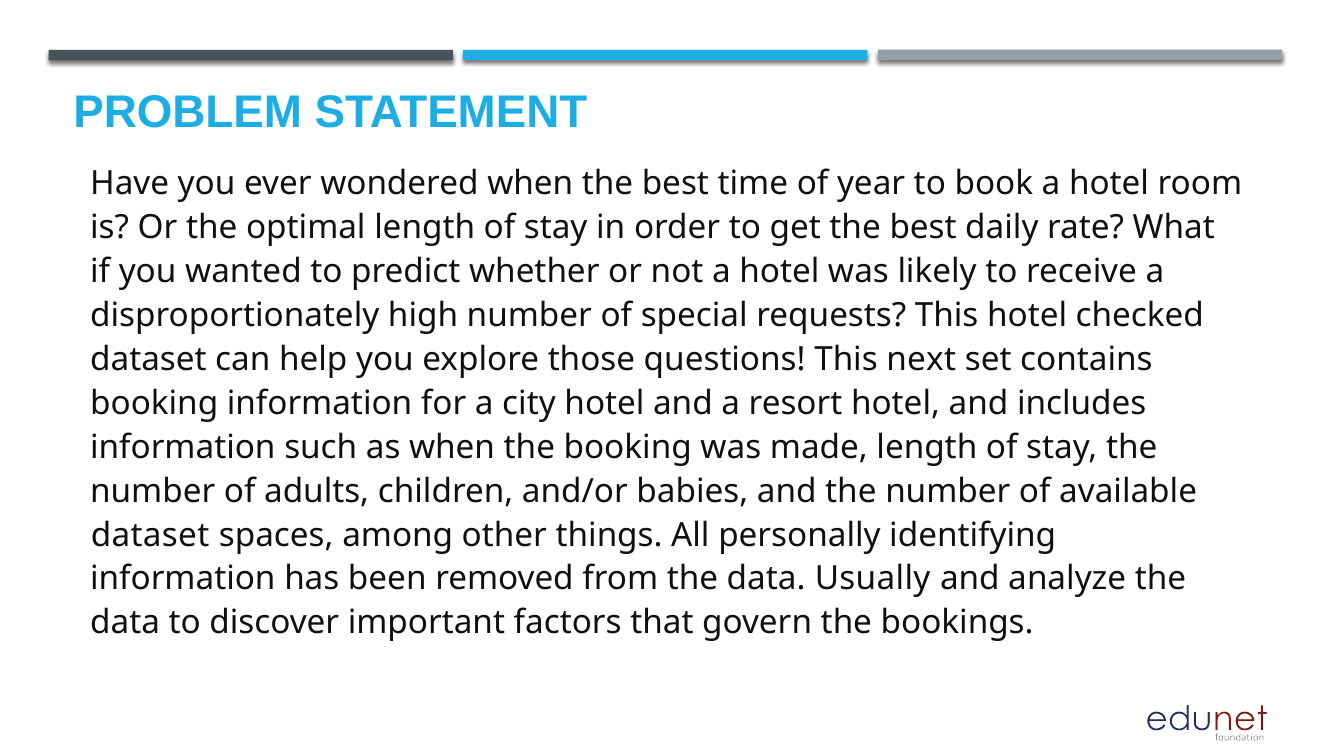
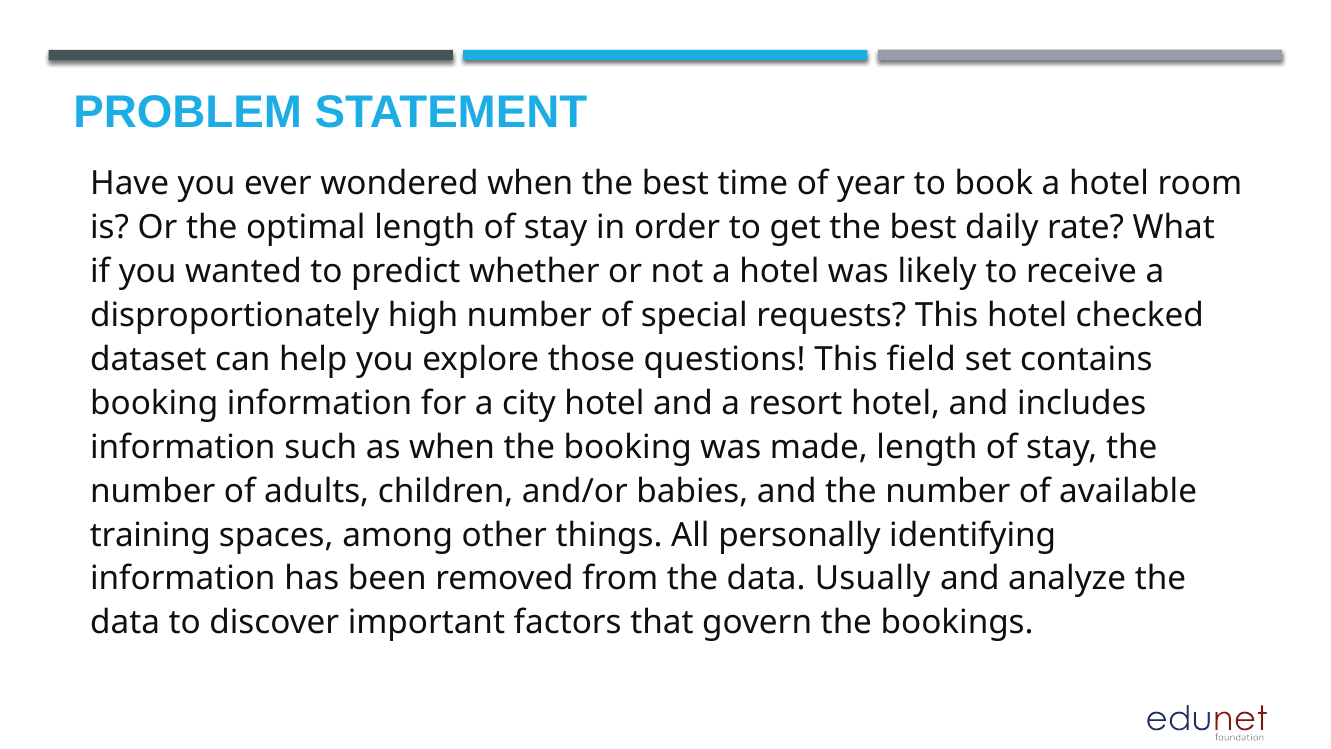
next: next -> field
dataset at (150, 535): dataset -> training
